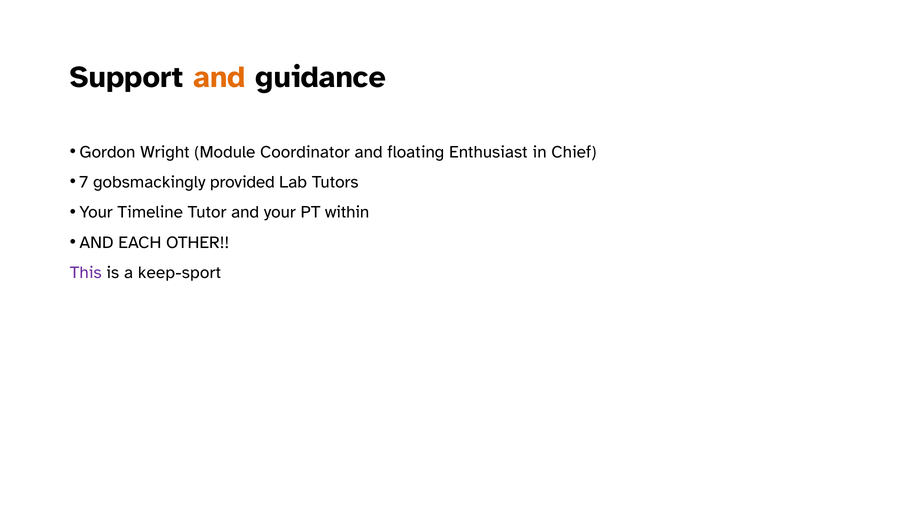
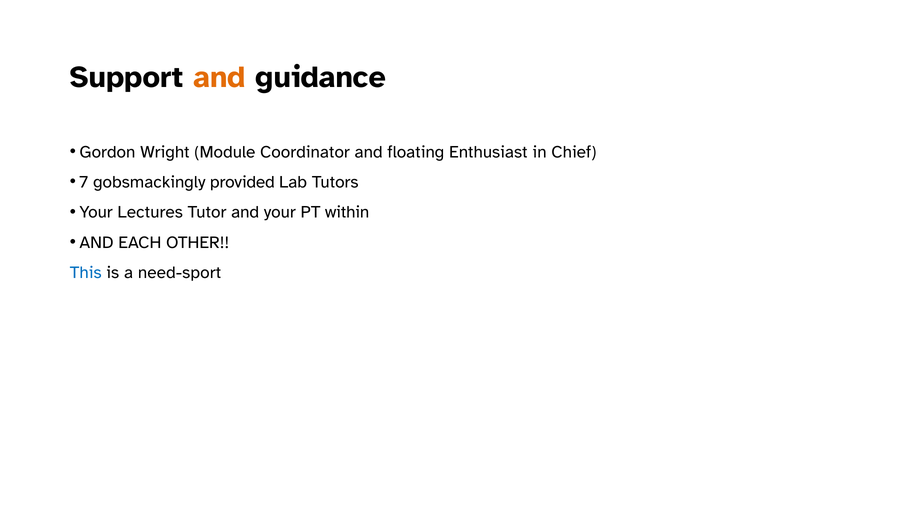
Timeline: Timeline -> Lectures
This colour: purple -> blue
keep-sport: keep-sport -> need-sport
